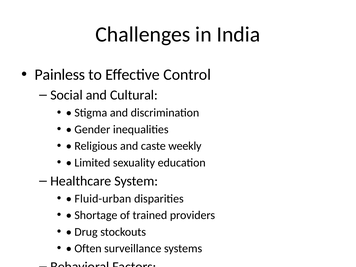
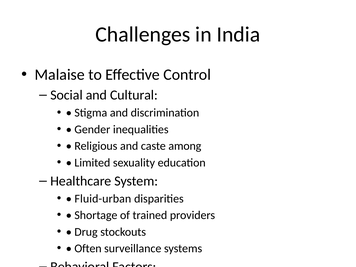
Painless: Painless -> Malaise
weekly: weekly -> among
